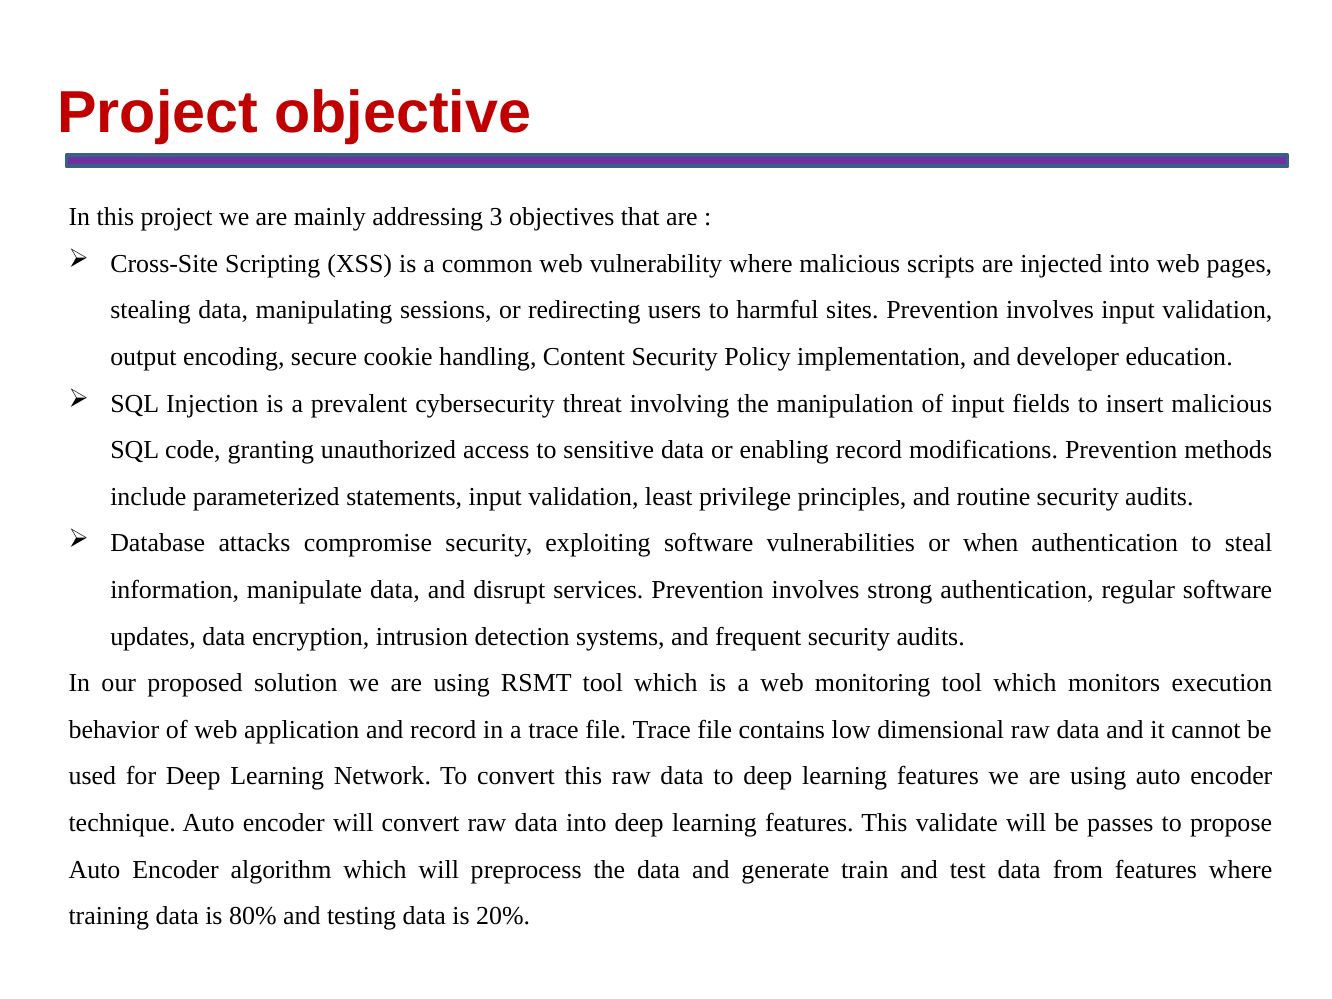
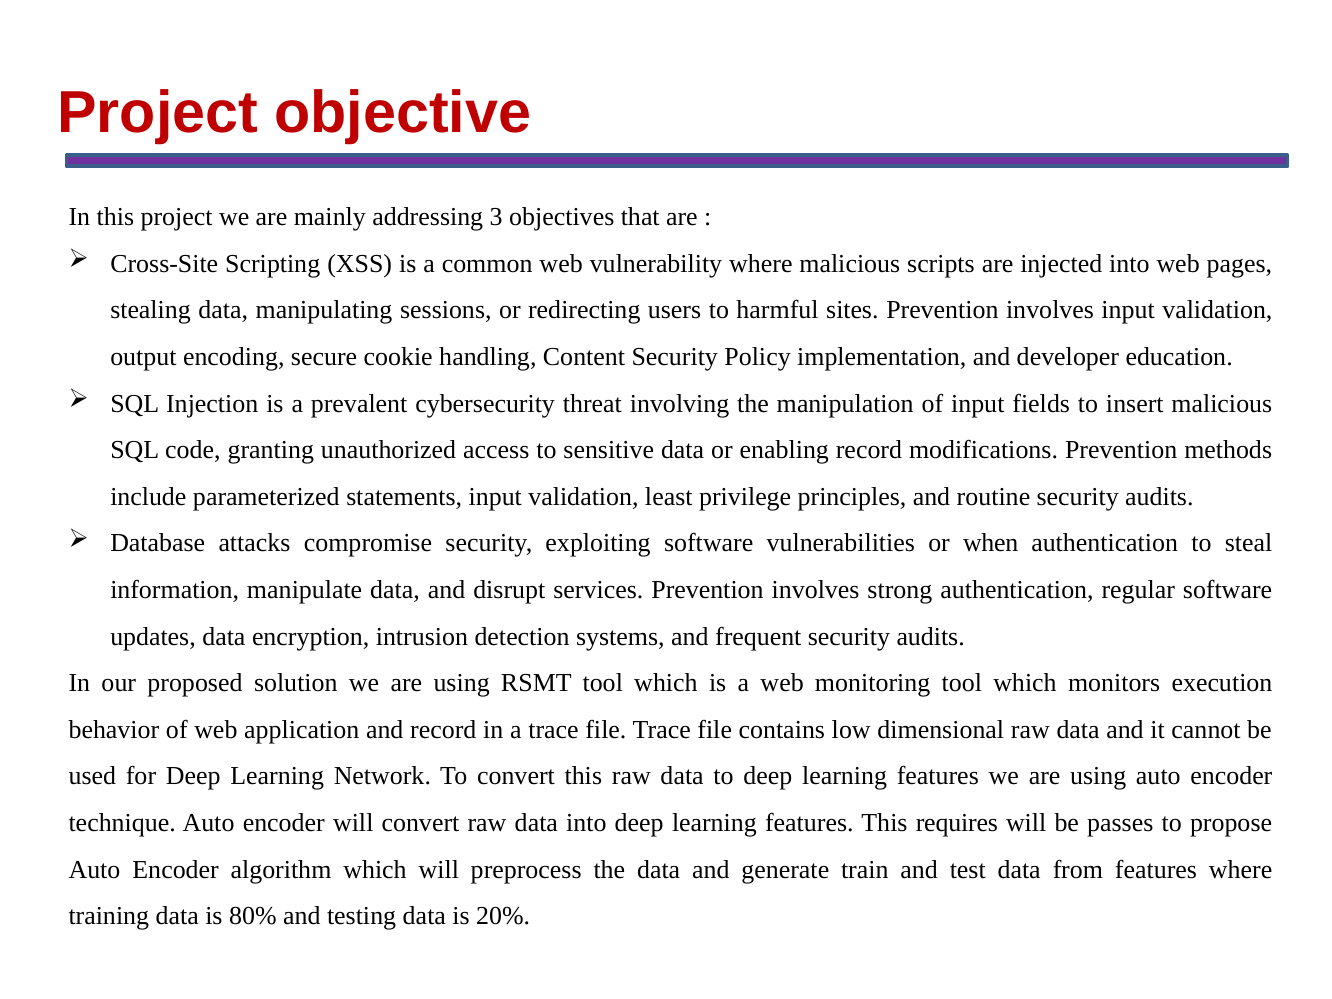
validate: validate -> requires
